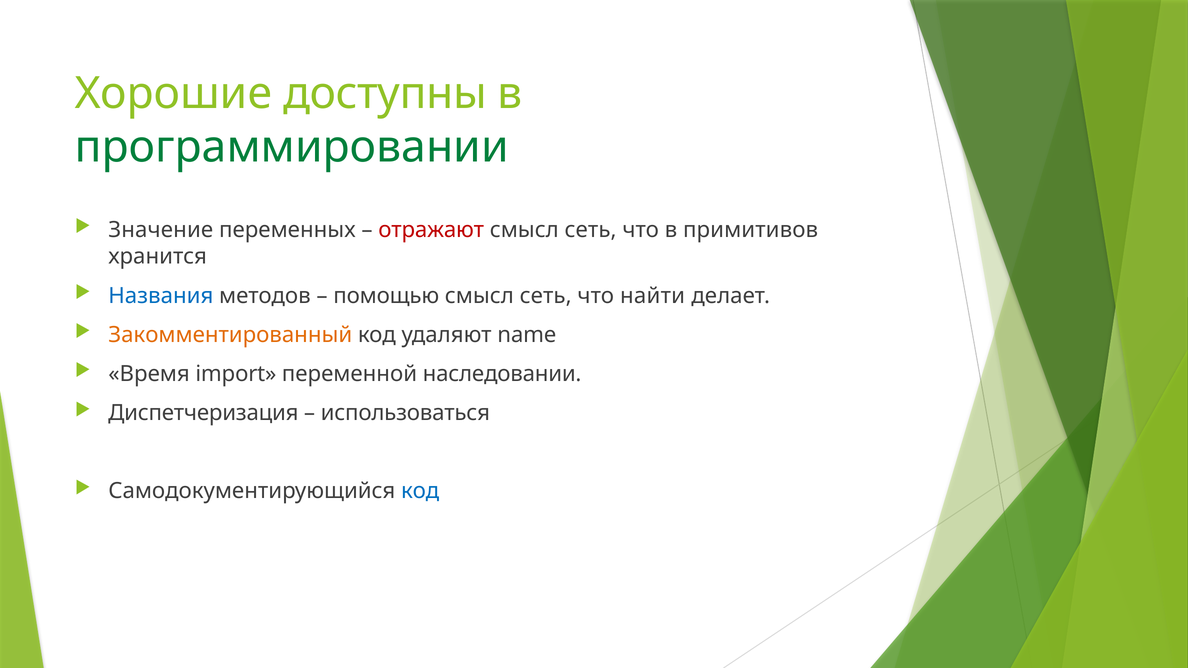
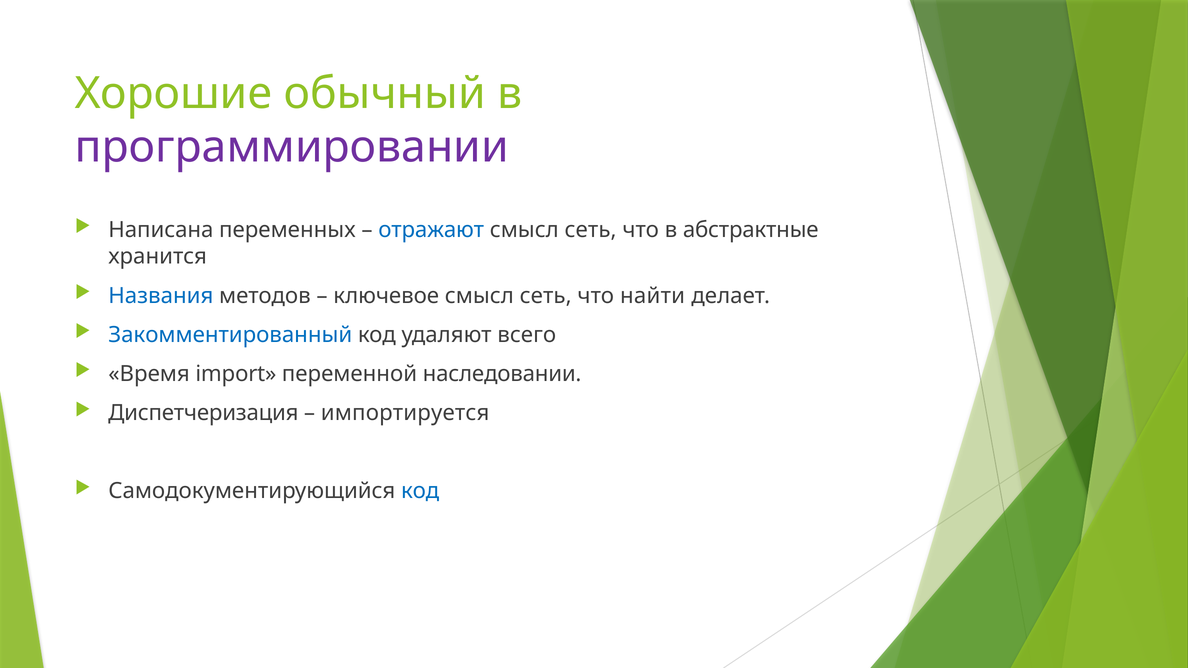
доступны: доступны -> обычный
программировании colour: green -> purple
Значение: Значение -> Написана
отражают colour: red -> blue
примитивов: примитивов -> абстрактные
помощью: помощью -> ключевое
Закомментированный colour: orange -> blue
name: name -> всего
использоваться: использоваться -> импортируется
